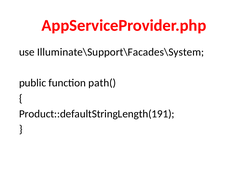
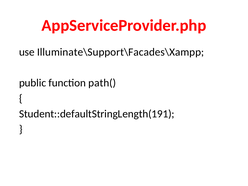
Illuminate\Support\Facades\System: Illuminate\Support\Facades\System -> Illuminate\Support\Facades\Xampp
Product::defaultStringLength(191: Product::defaultStringLength(191 -> Student::defaultStringLength(191
